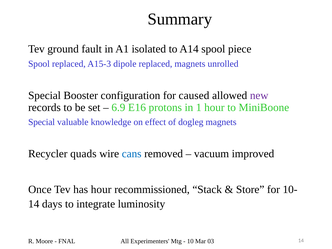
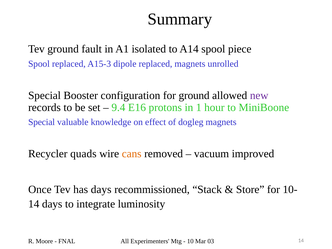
for caused: caused -> ground
6.9: 6.9 -> 9.4
cans colour: blue -> orange
has hour: hour -> days
